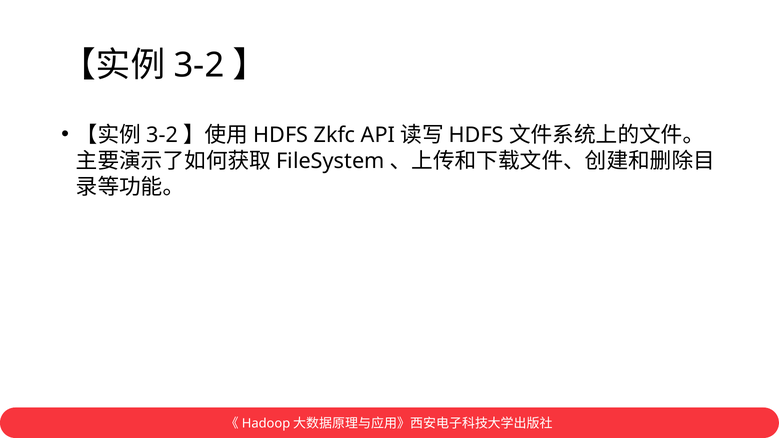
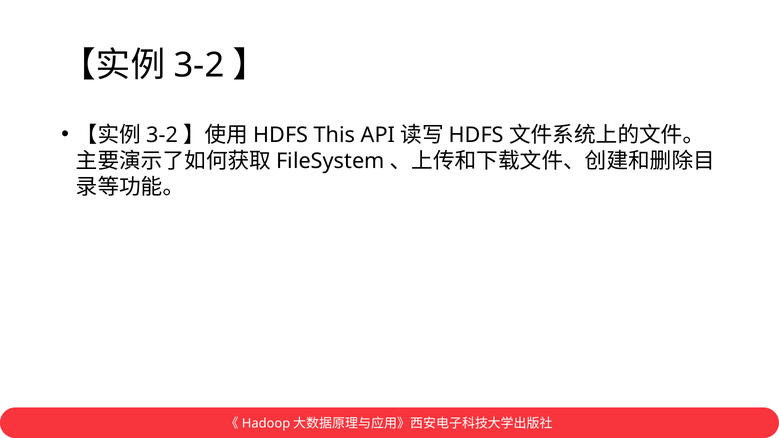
Zkfc: Zkfc -> This
